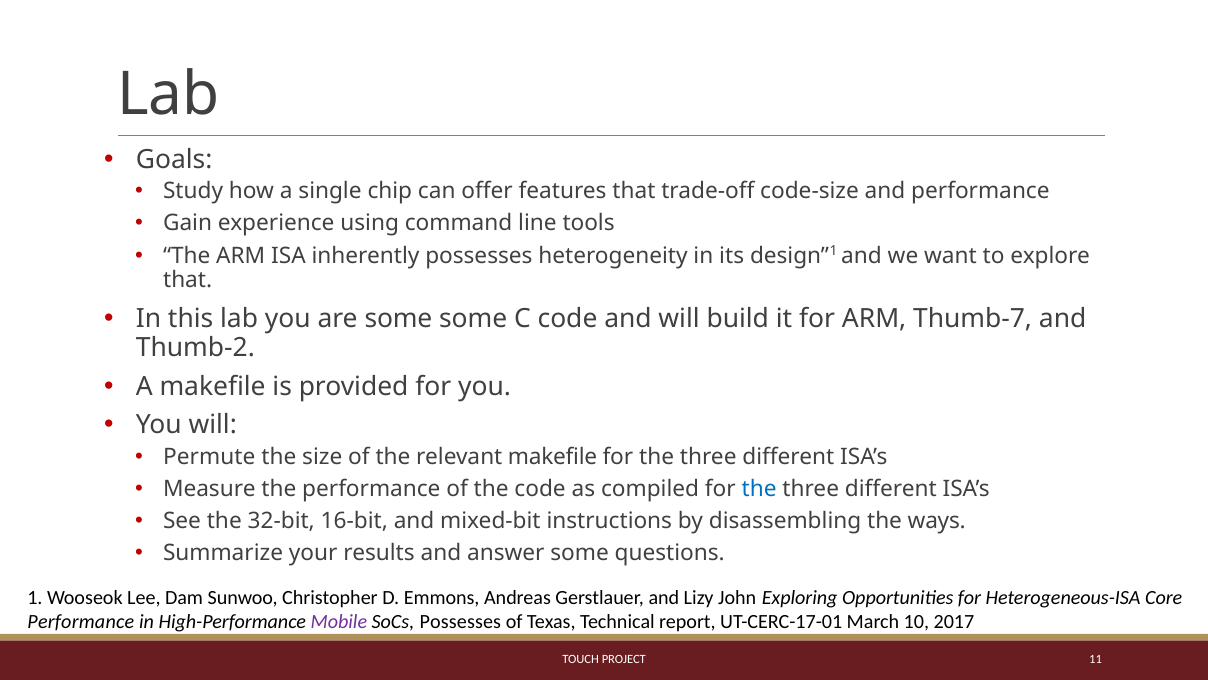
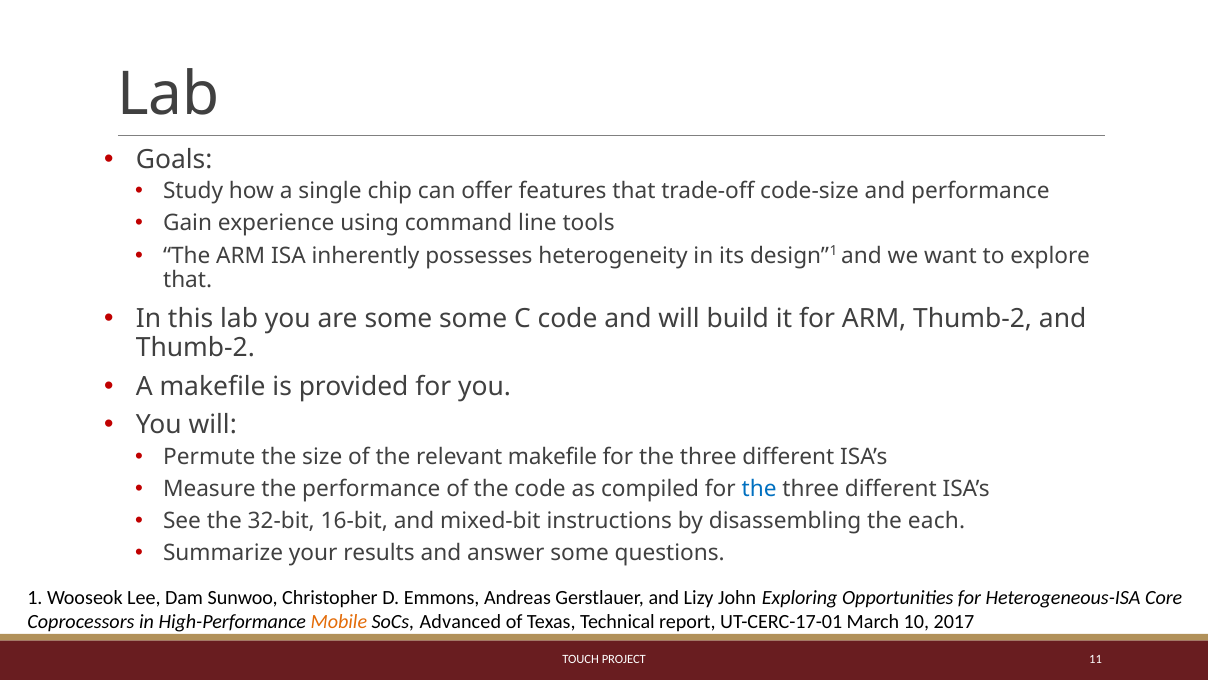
ARM Thumb-7: Thumb-7 -> Thumb-2
ways: ways -> each
Performance at (81, 621): Performance -> Coprocessors
Mobile colour: purple -> orange
SoCs Possesses: Possesses -> Advanced
